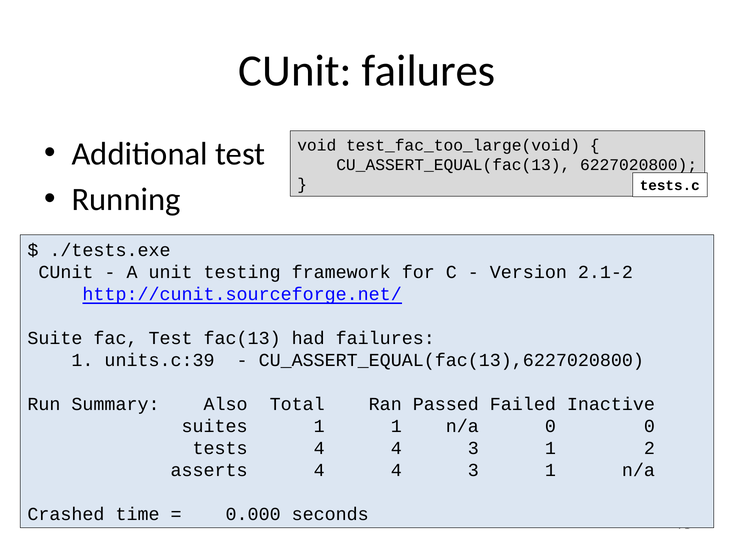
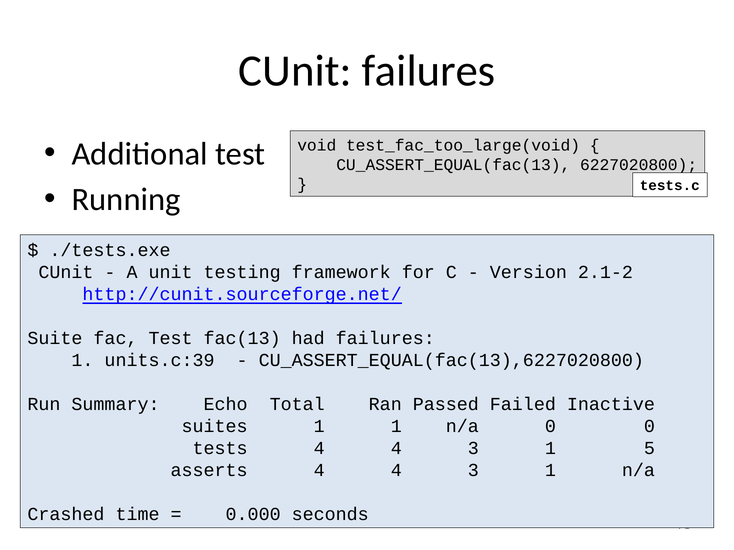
Also: Also -> Echo
2: 2 -> 5
